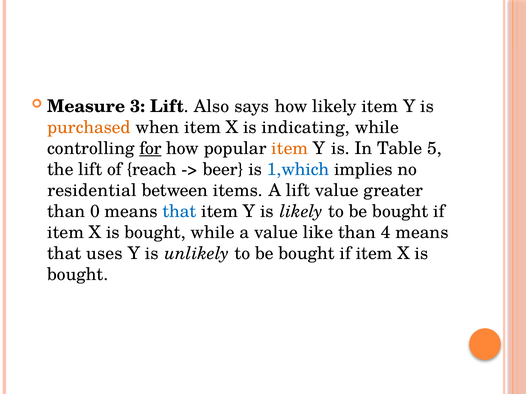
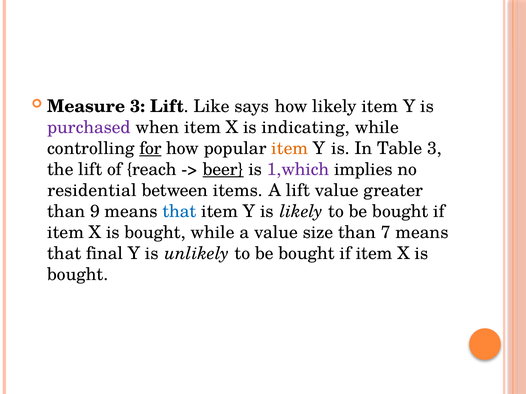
Also: Also -> Like
purchased colour: orange -> purple
Table 5: 5 -> 3
beer underline: none -> present
1,which colour: blue -> purple
0: 0 -> 9
like: like -> size
4: 4 -> 7
uses: uses -> final
